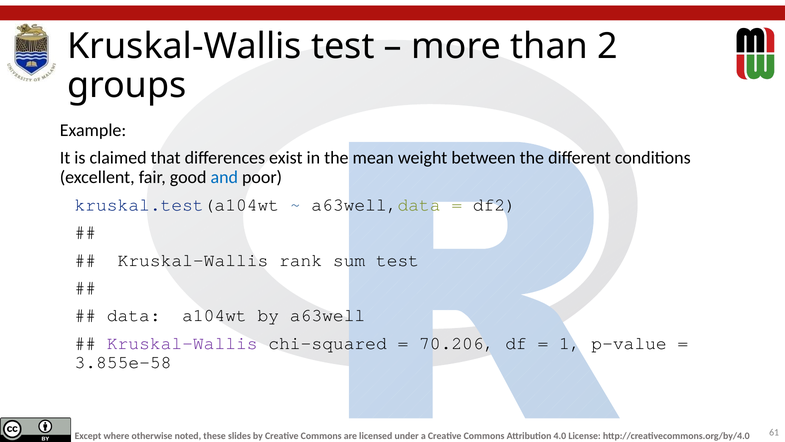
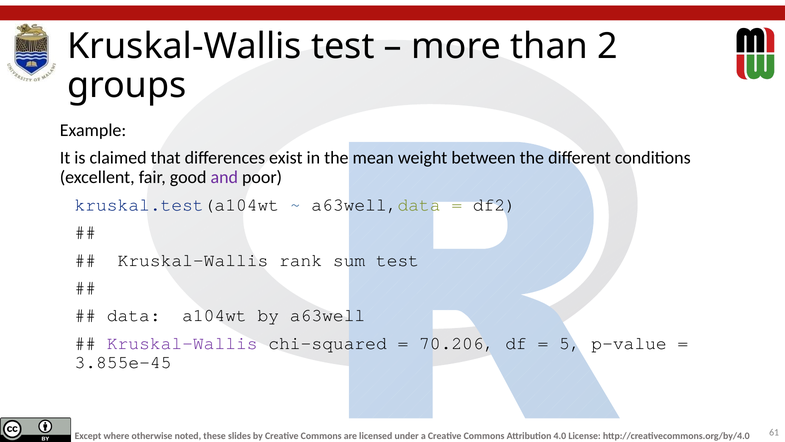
and colour: blue -> purple
1: 1 -> 5
3.855e-58: 3.855e-58 -> 3.855e-45
